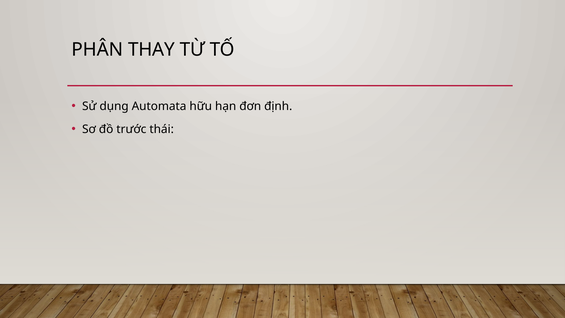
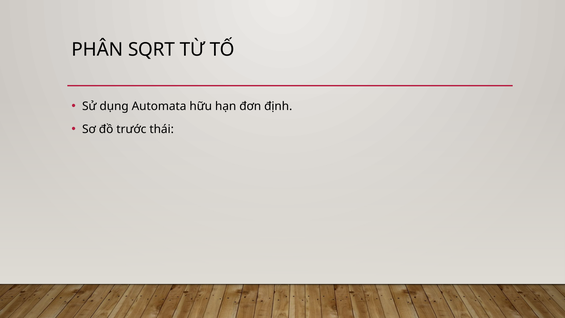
THAY: THAY -> SQRT
